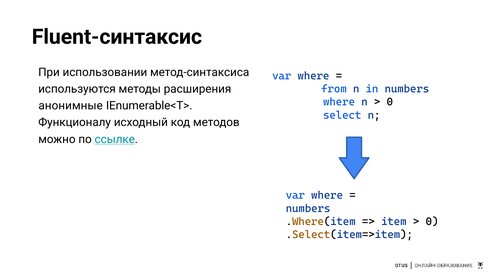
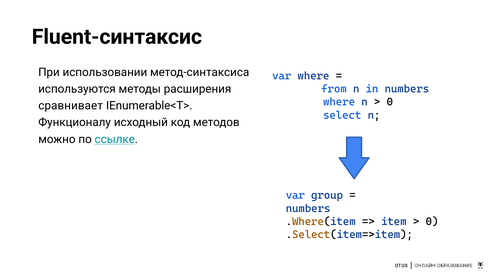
анонимные: анонимные -> сравнивает
where at (327, 196): where -> group
